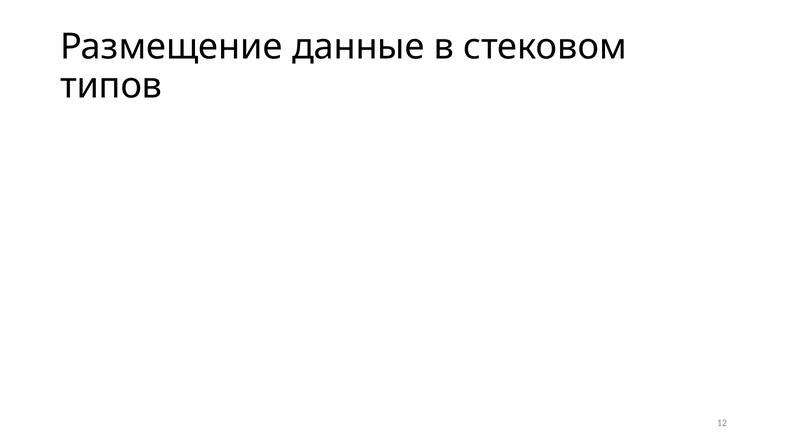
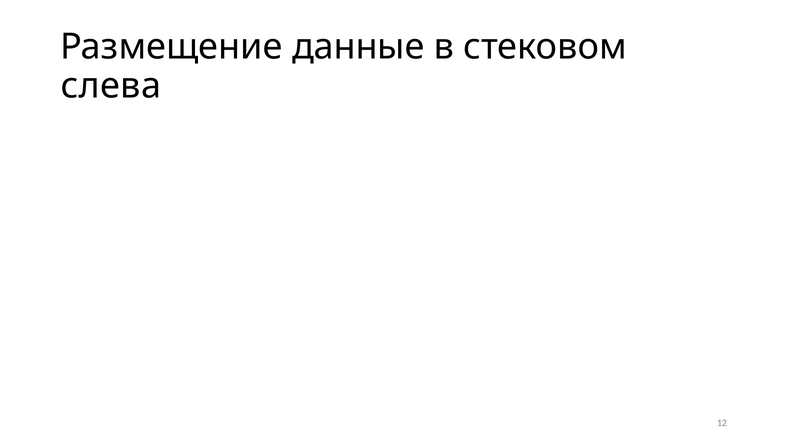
типов: типов -> слева
